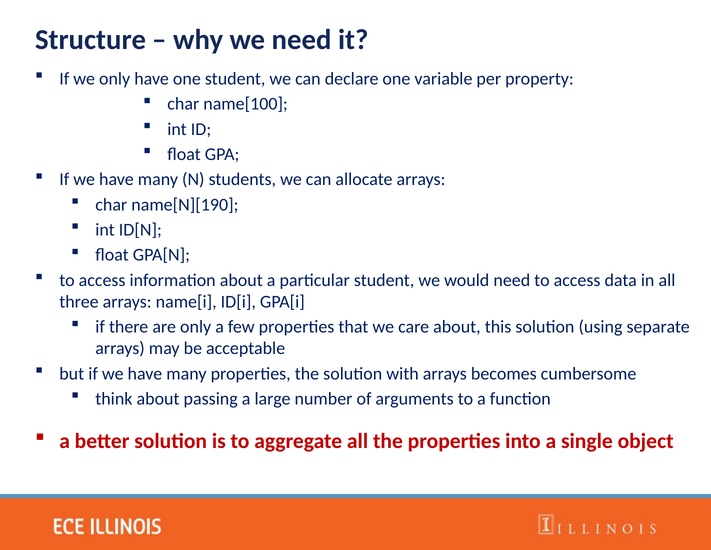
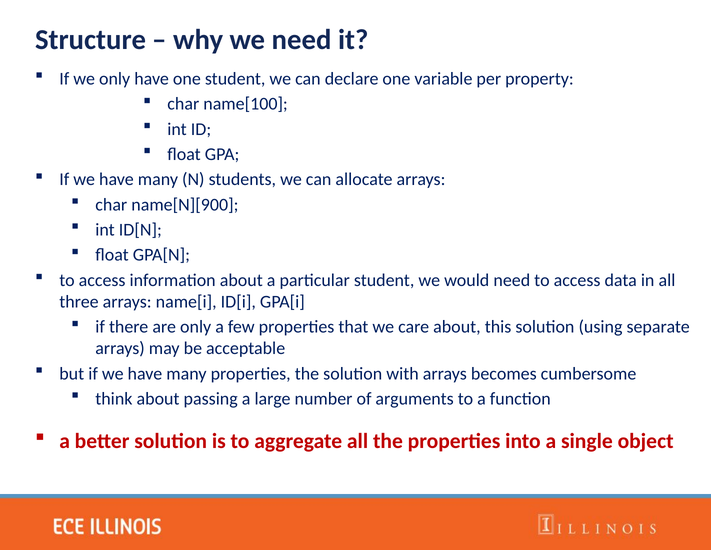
name[N][190: name[N][190 -> name[N][900
